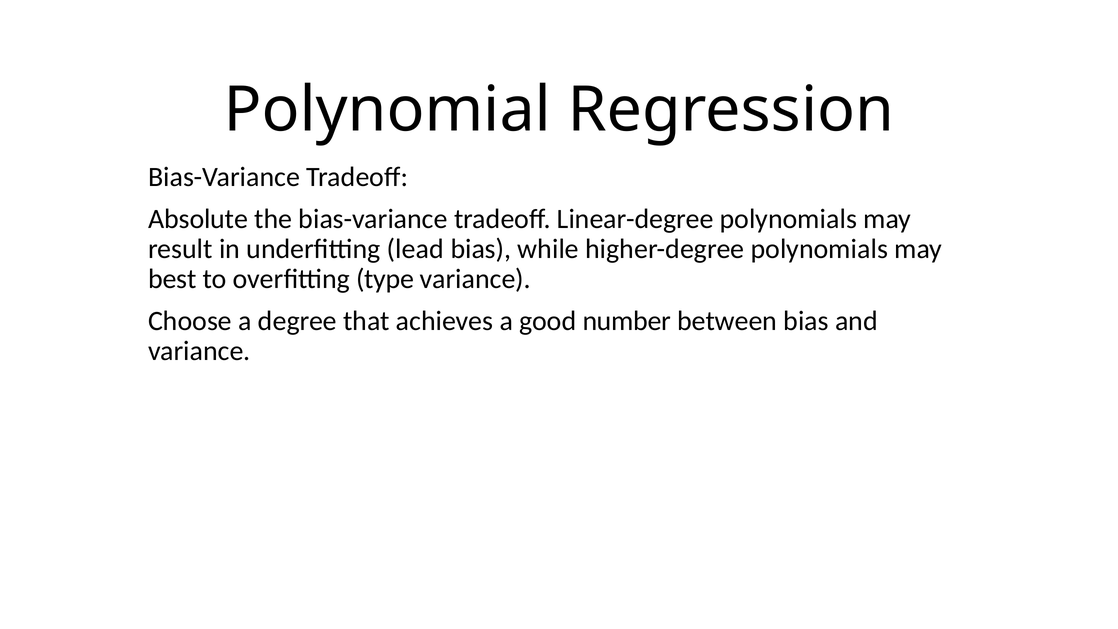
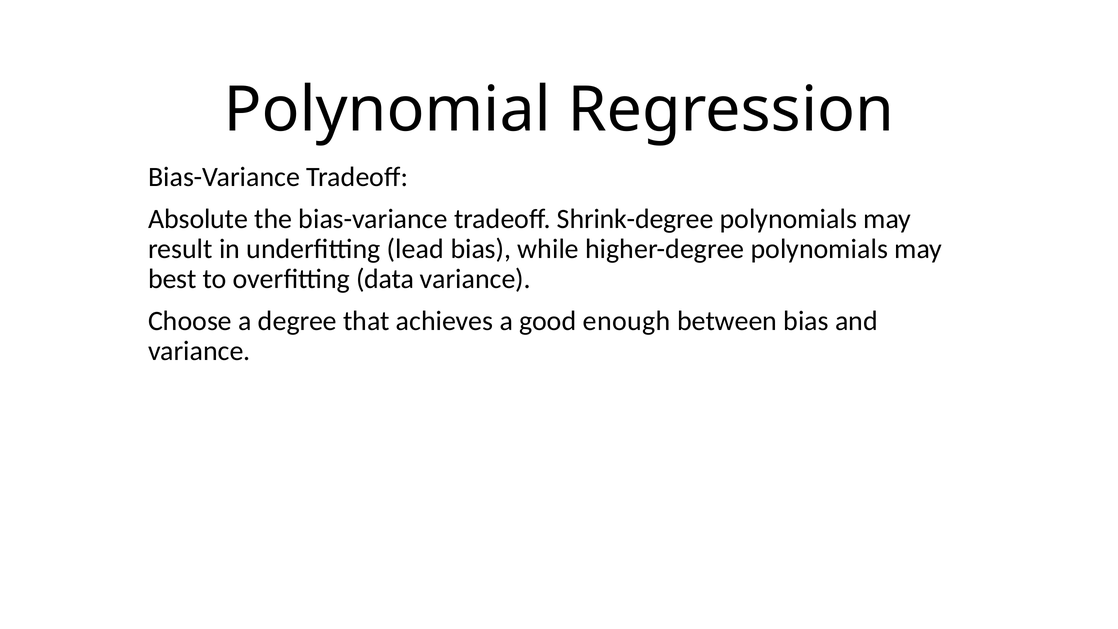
Linear-degree: Linear-degree -> Shrink-degree
type: type -> data
number: number -> enough
